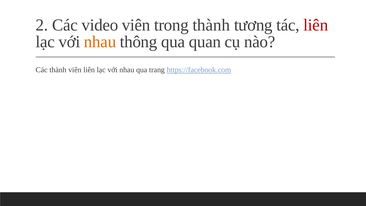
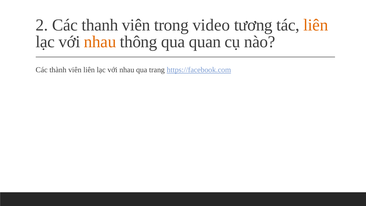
video: video -> thanh
trong thành: thành -> video
liên at (316, 25) colour: red -> orange
